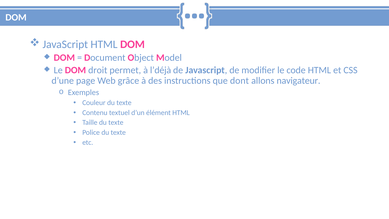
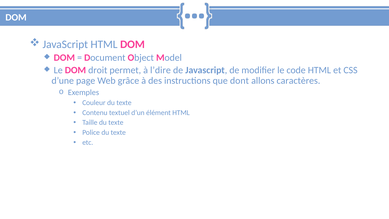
l’déjà: l’déjà -> l’dire
navigateur: navigateur -> caractères
